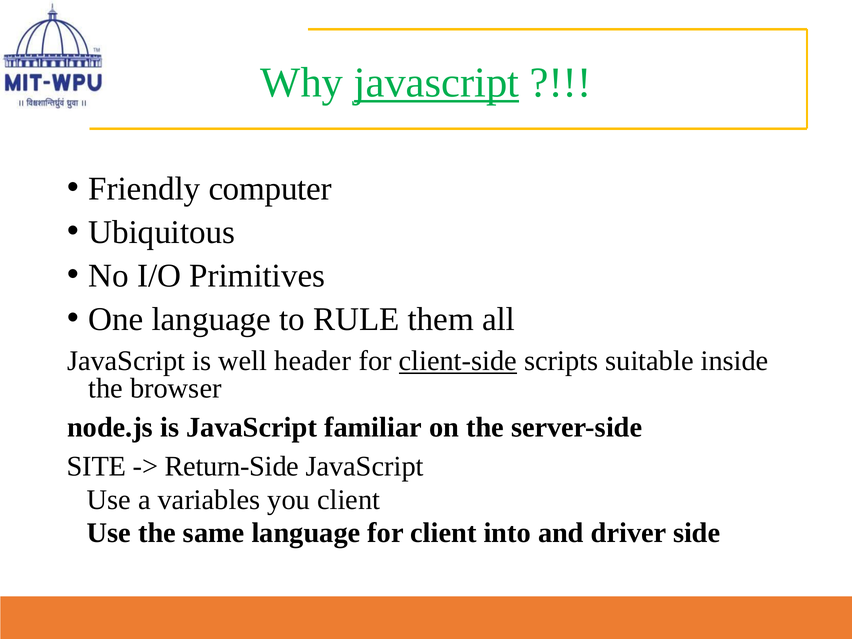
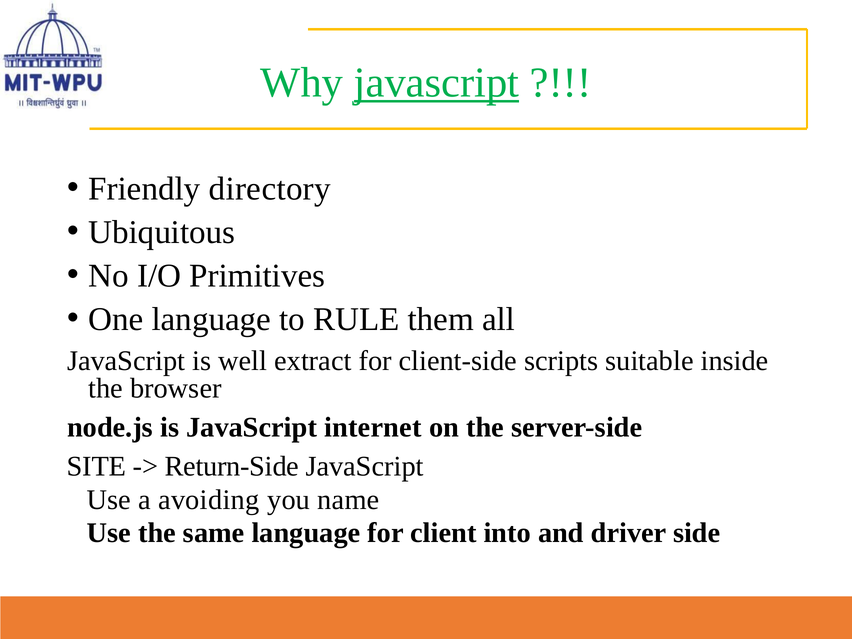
computer: computer -> directory
header: header -> extract
client-side underline: present -> none
familiar: familiar -> internet
variables: variables -> avoiding
you client: client -> name
